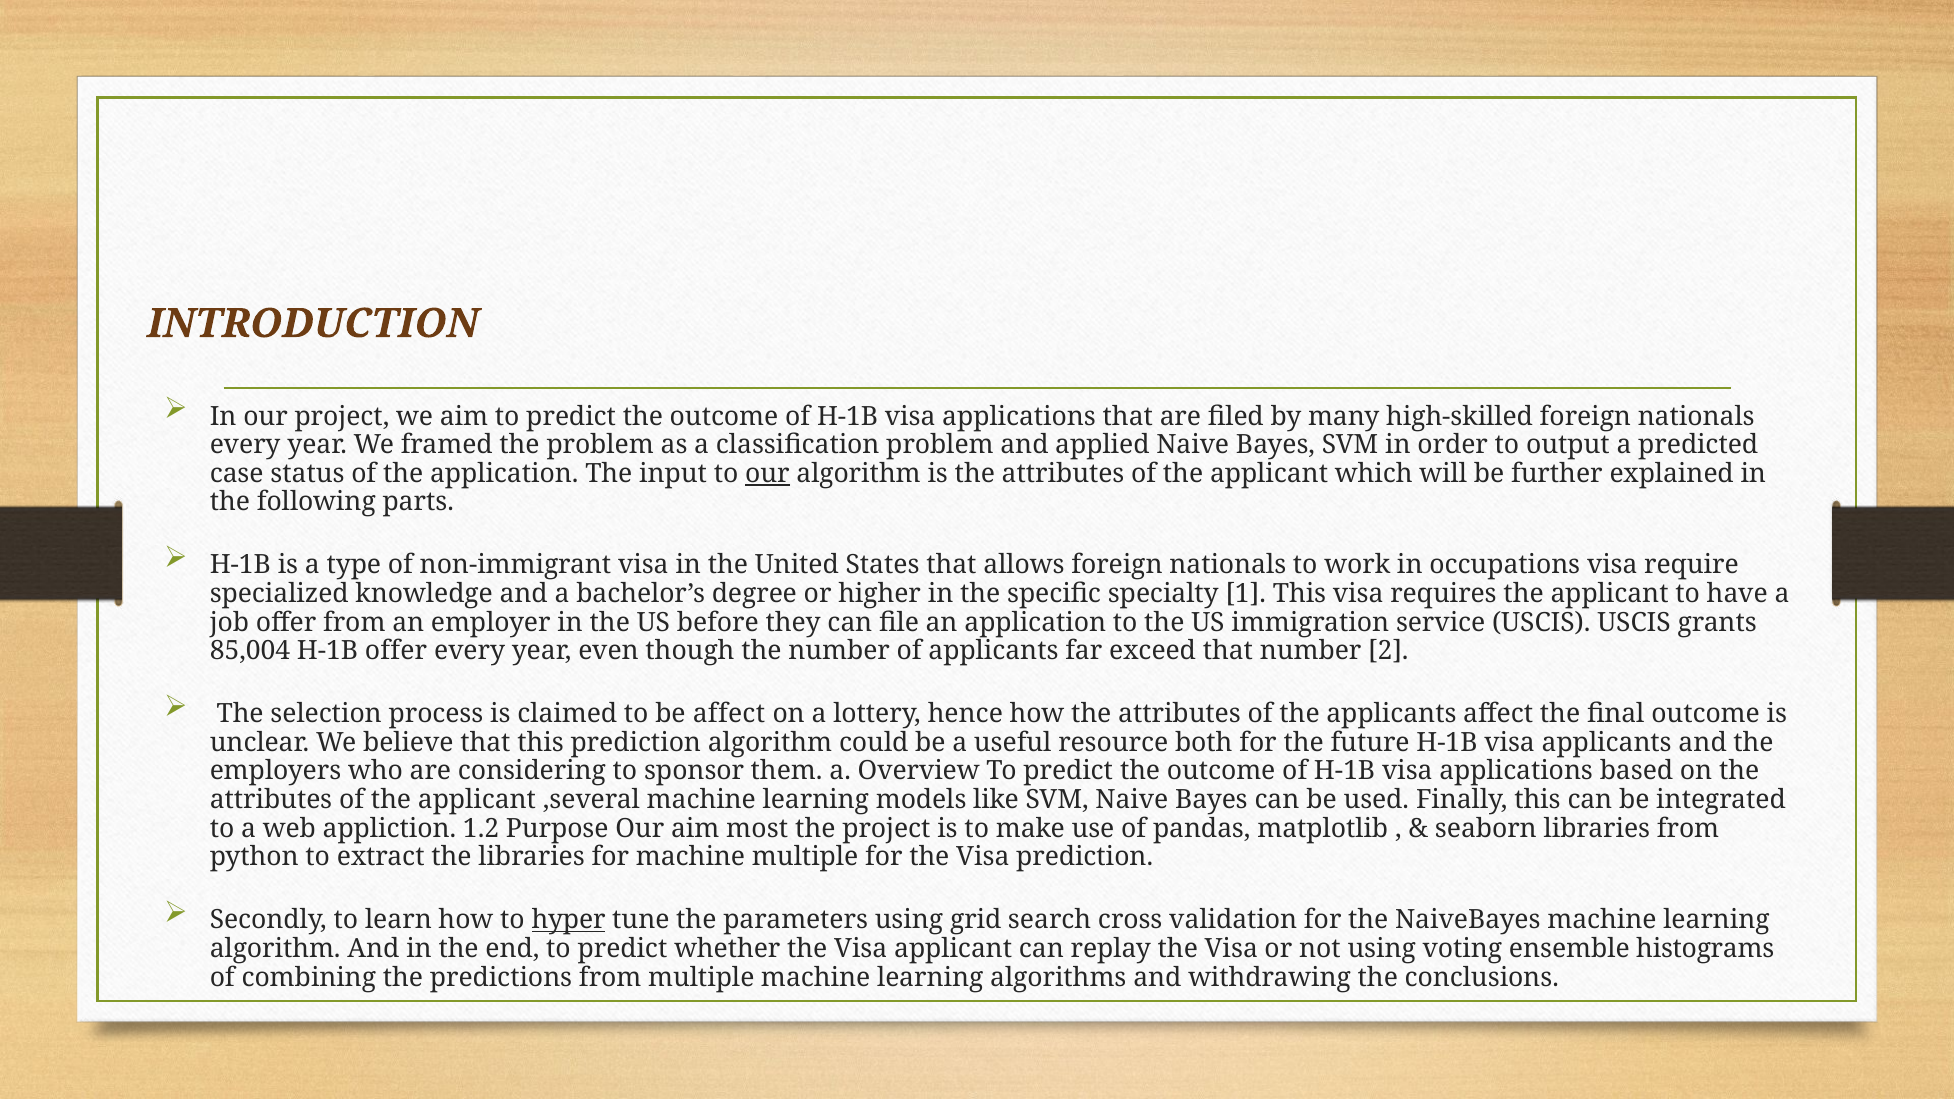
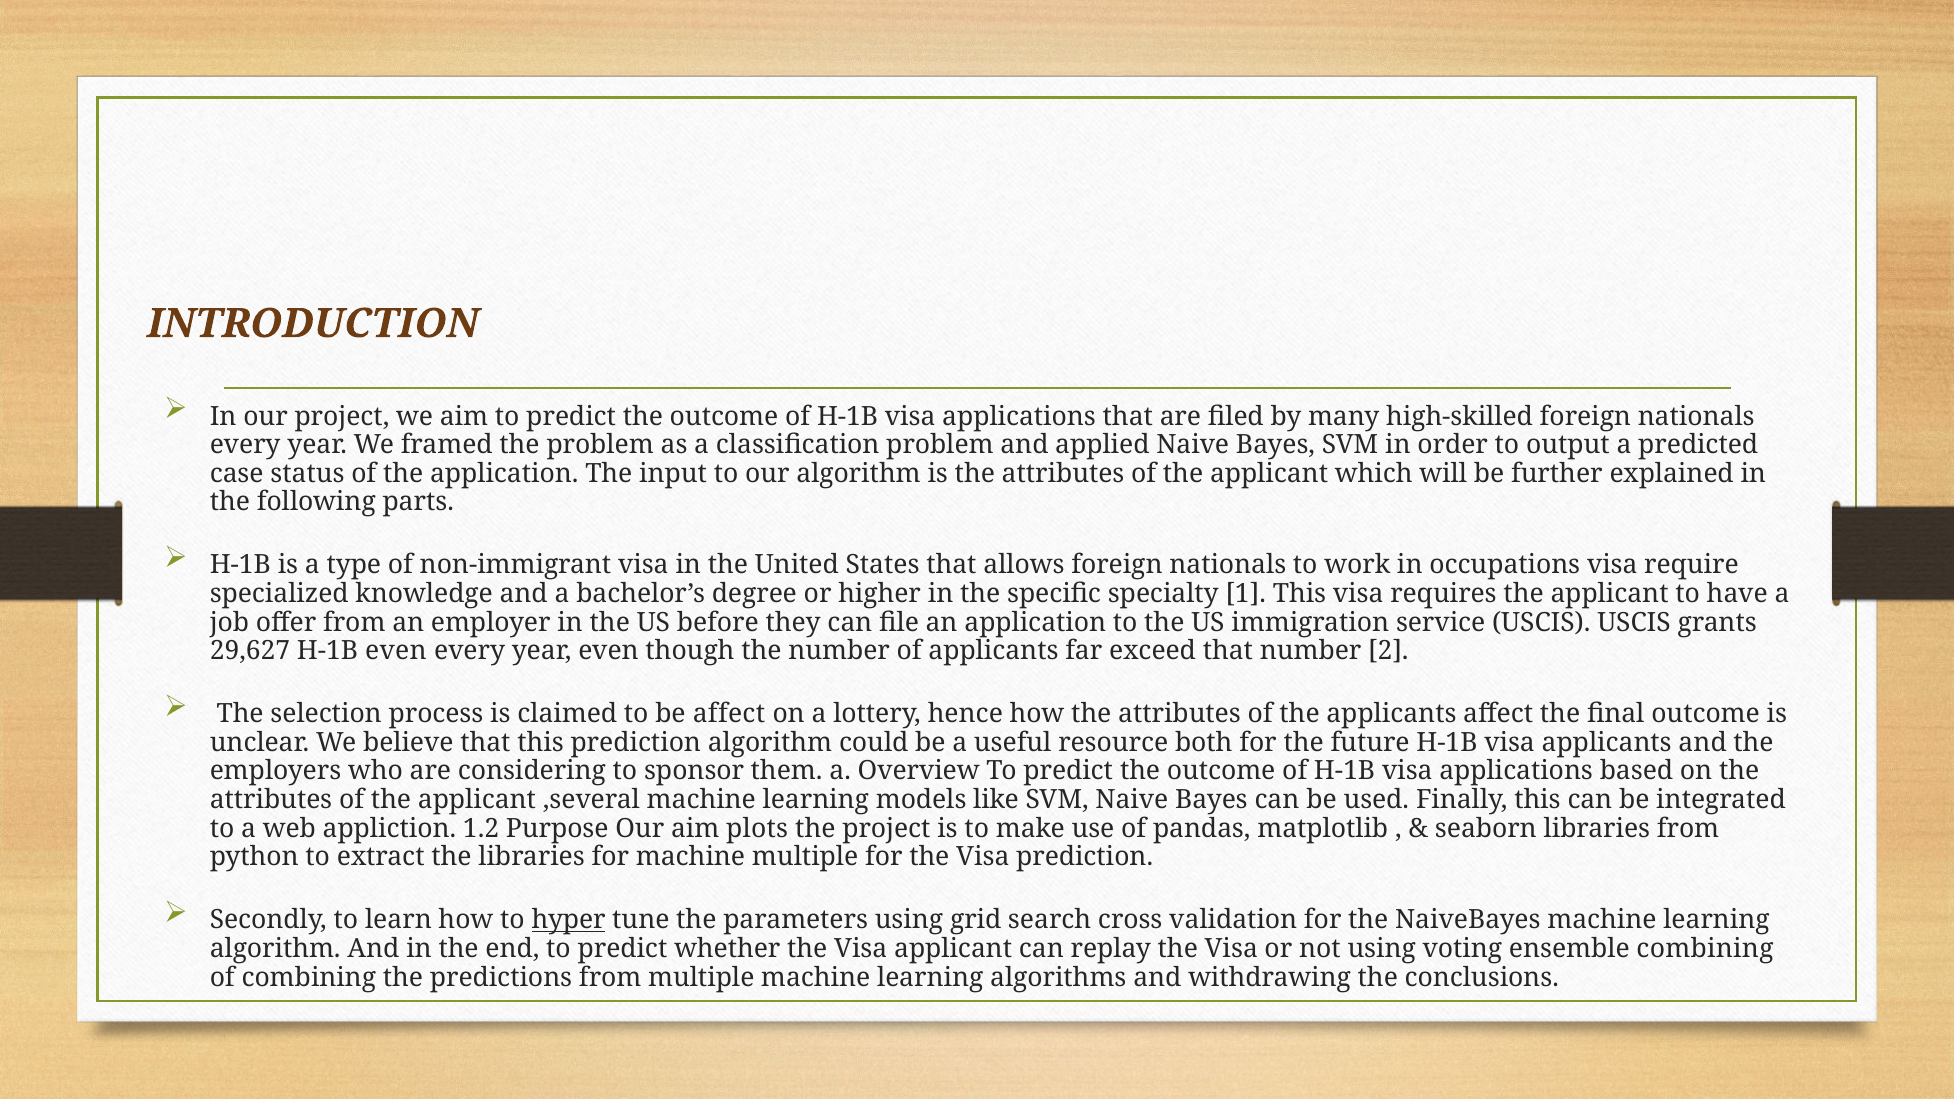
our at (767, 474) underline: present -> none
85,004: 85,004 -> 29,627
H-1B offer: offer -> even
most: most -> plots
ensemble histograms: histograms -> combining
